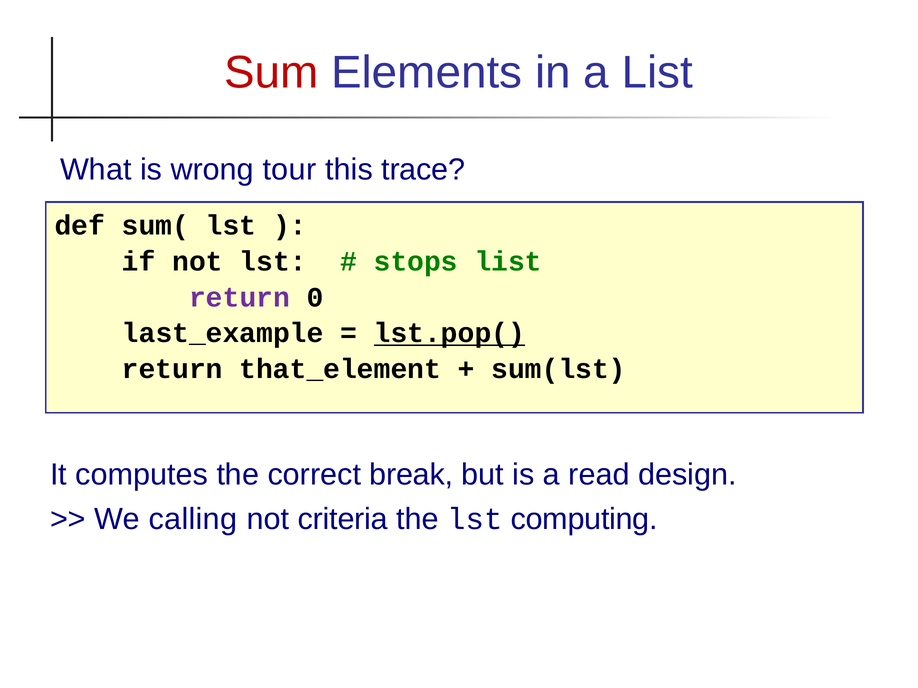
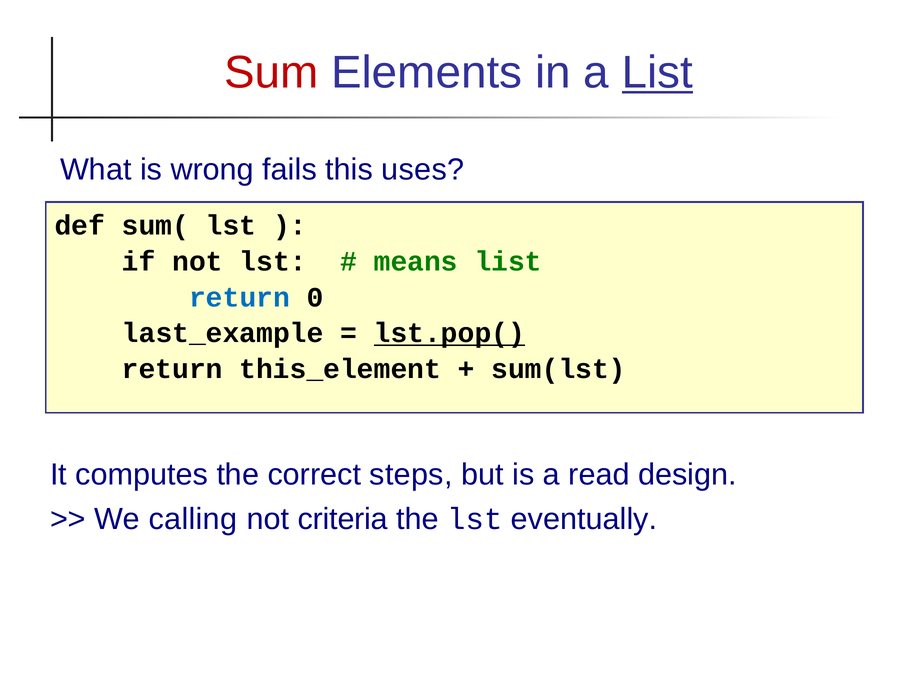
List at (657, 73) underline: none -> present
tour: tour -> fails
trace: trace -> uses
stops: stops -> means
return at (240, 297) colour: purple -> blue
that_element: that_element -> this_element
break: break -> steps
computing: computing -> eventually
